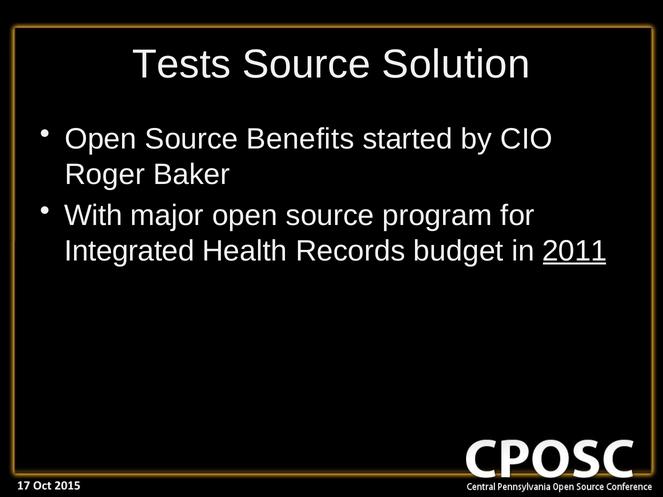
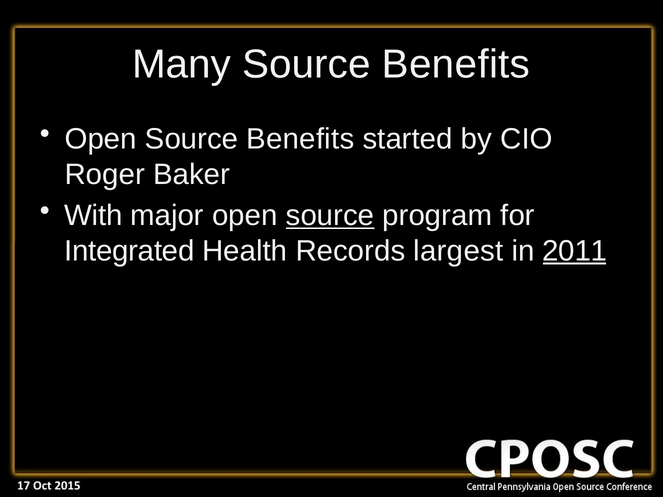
Tests: Tests -> Many
Solution at (456, 64): Solution -> Benefits
source at (330, 216) underline: none -> present
budget: budget -> largest
